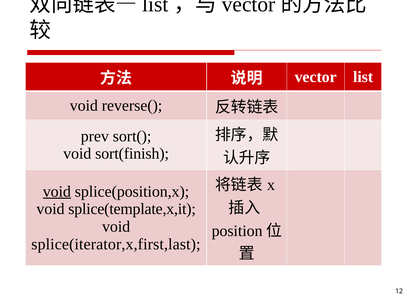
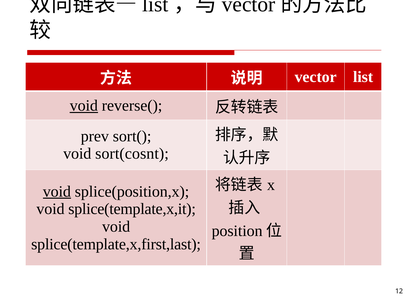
void at (84, 105) underline: none -> present
sort(finish: sort(finish -> sort(cosnt
splice(iterator,x,first,last: splice(iterator,x,first,last -> splice(template,x,first,last
